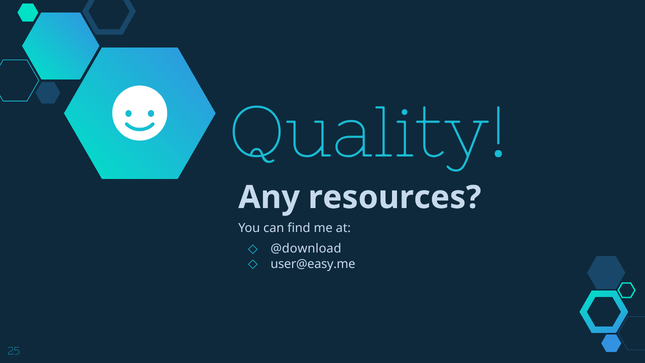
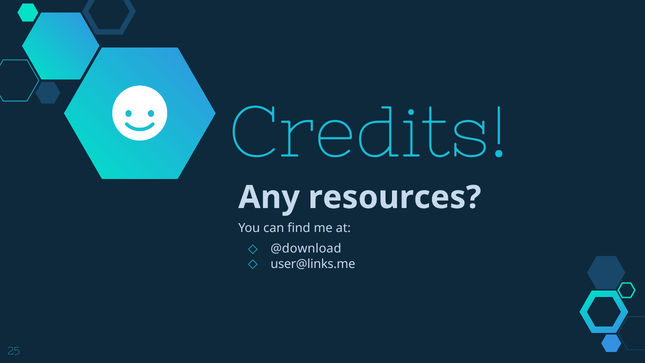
Quality: Quality -> Credits
user@easy.me: user@easy.me -> user@links.me
